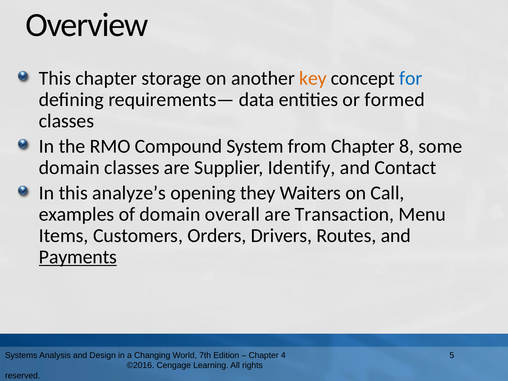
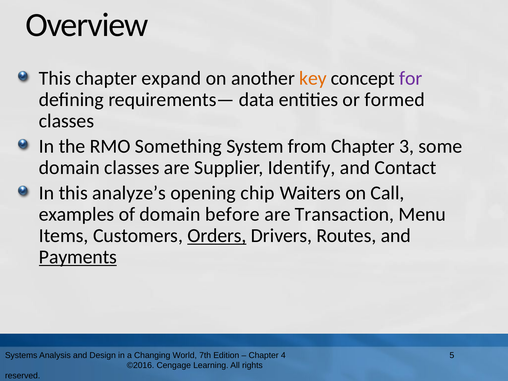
storage: storage -> expand
for colour: blue -> purple
Compound: Compound -> Something
8: 8 -> 3
they: they -> chip
overall: overall -> before
Orders underline: none -> present
